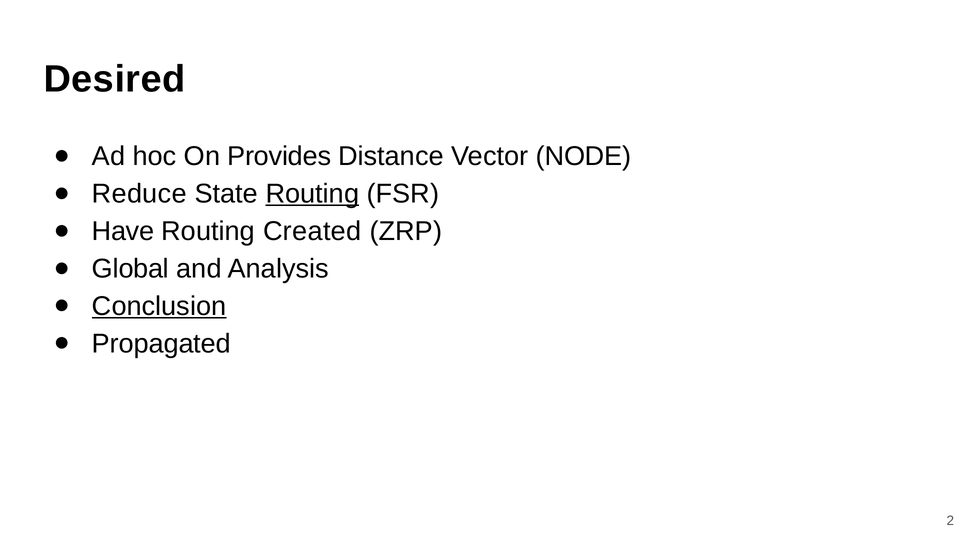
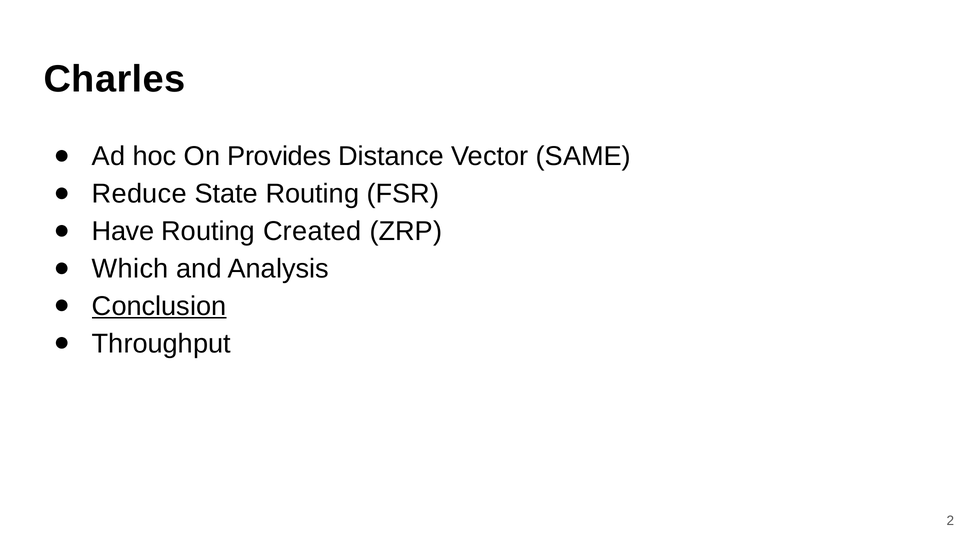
Desired: Desired -> Charles
NODE: NODE -> SAME
Routing at (312, 193) underline: present -> none
Global: Global -> Which
Propagated: Propagated -> Throughput
